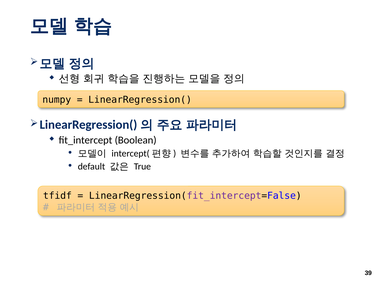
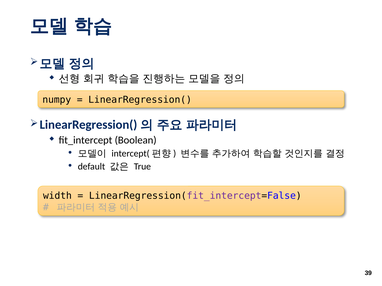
tfidf: tfidf -> width
